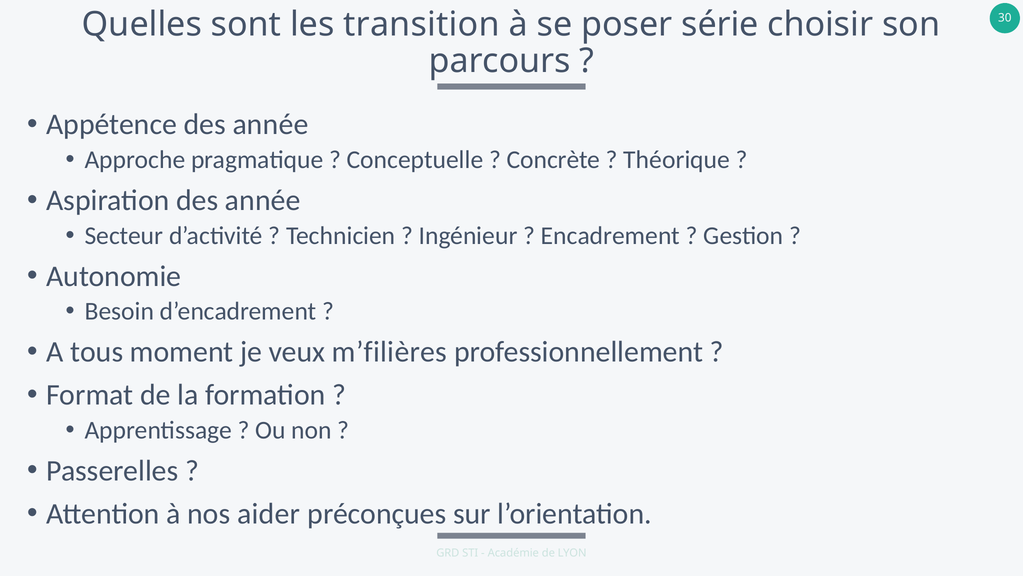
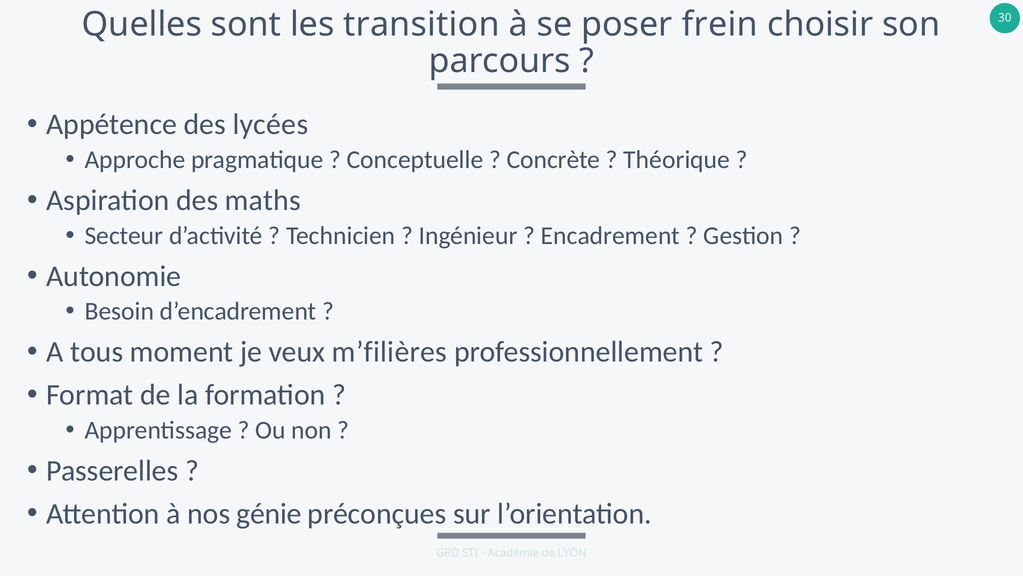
série: série -> frein
Appétence des année: année -> lycées
Aspiration des année: année -> maths
aider: aider -> génie
